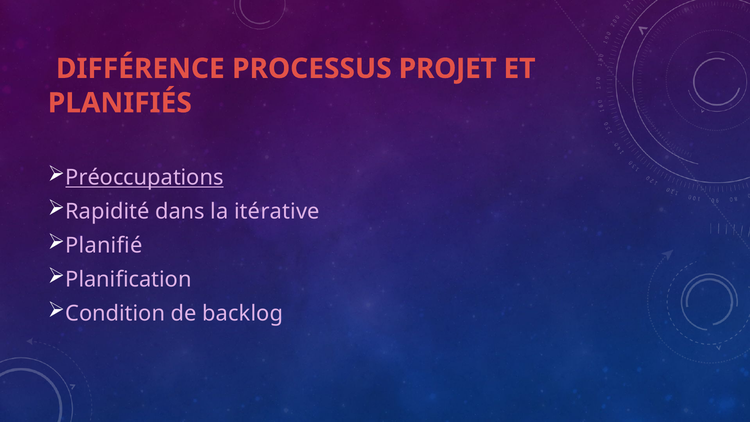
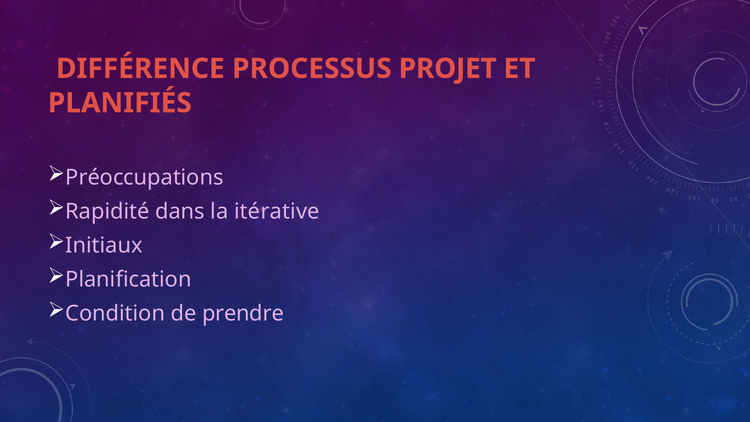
Préoccupations underline: present -> none
Planifié: Planifié -> Initiaux
backlog: backlog -> prendre
